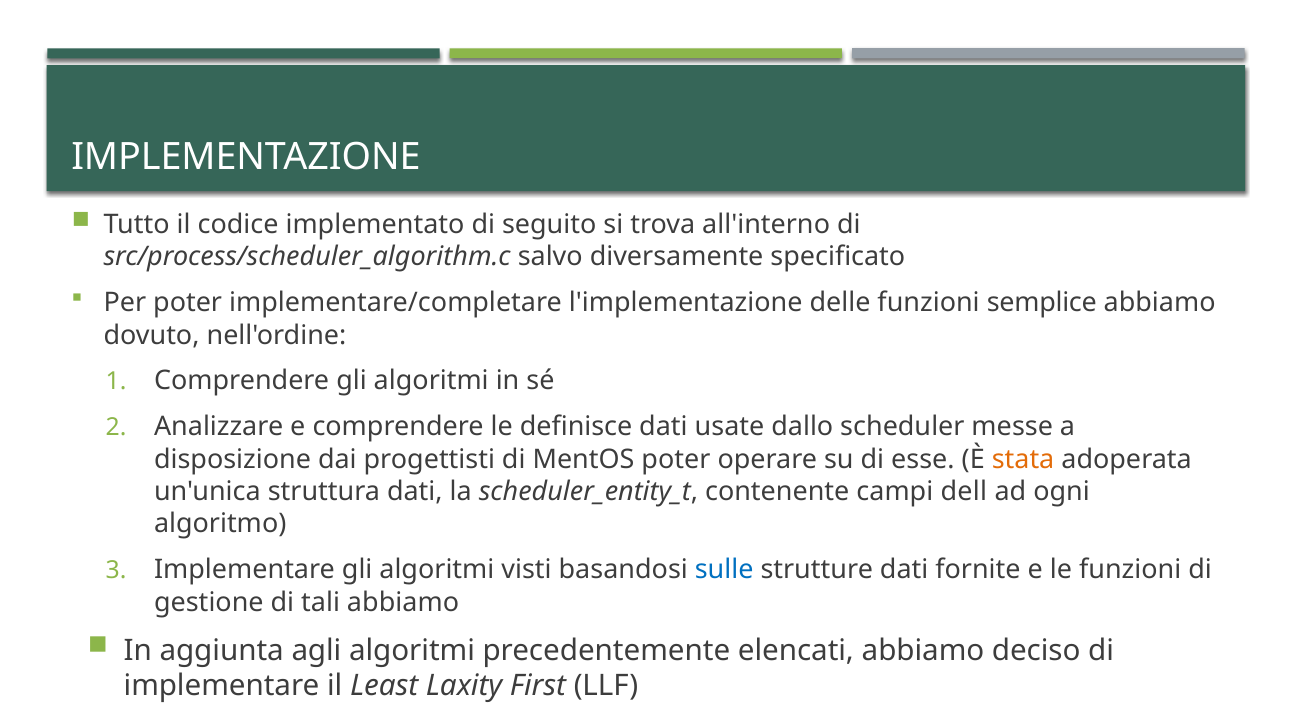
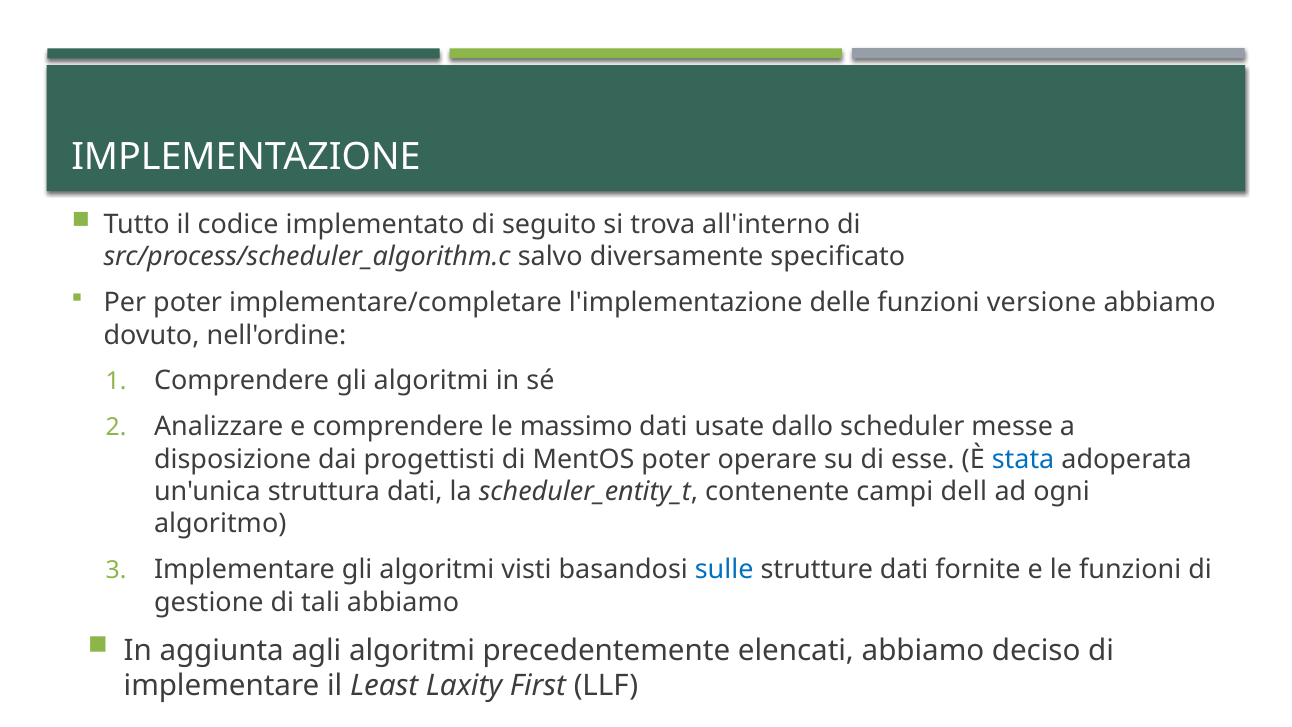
semplice: semplice -> versione
definisce: definisce -> massimo
stata colour: orange -> blue
